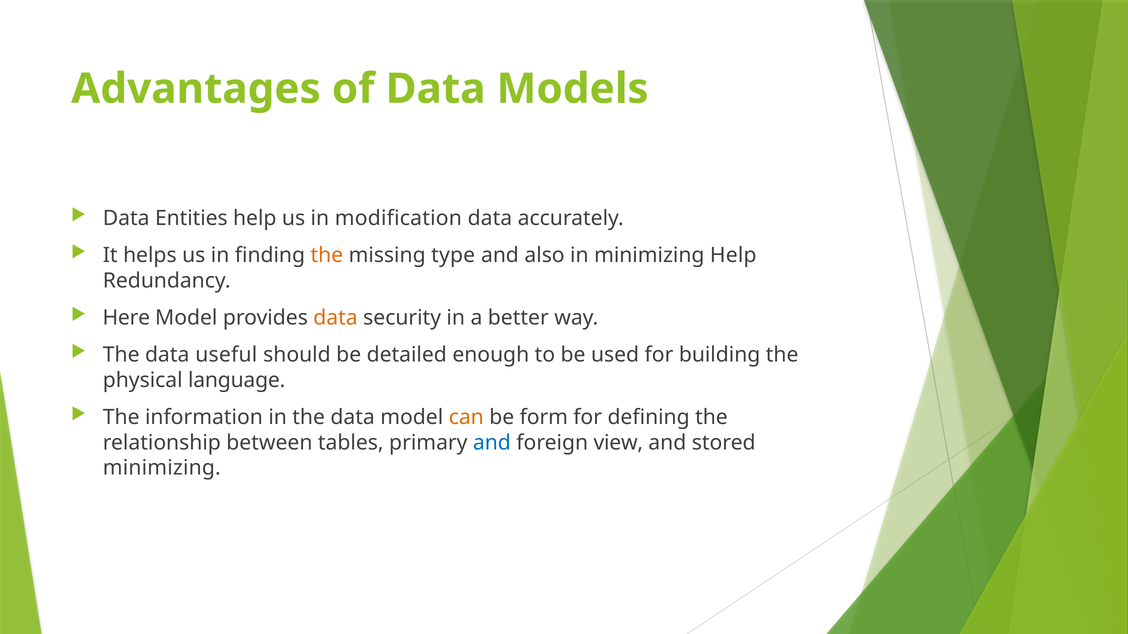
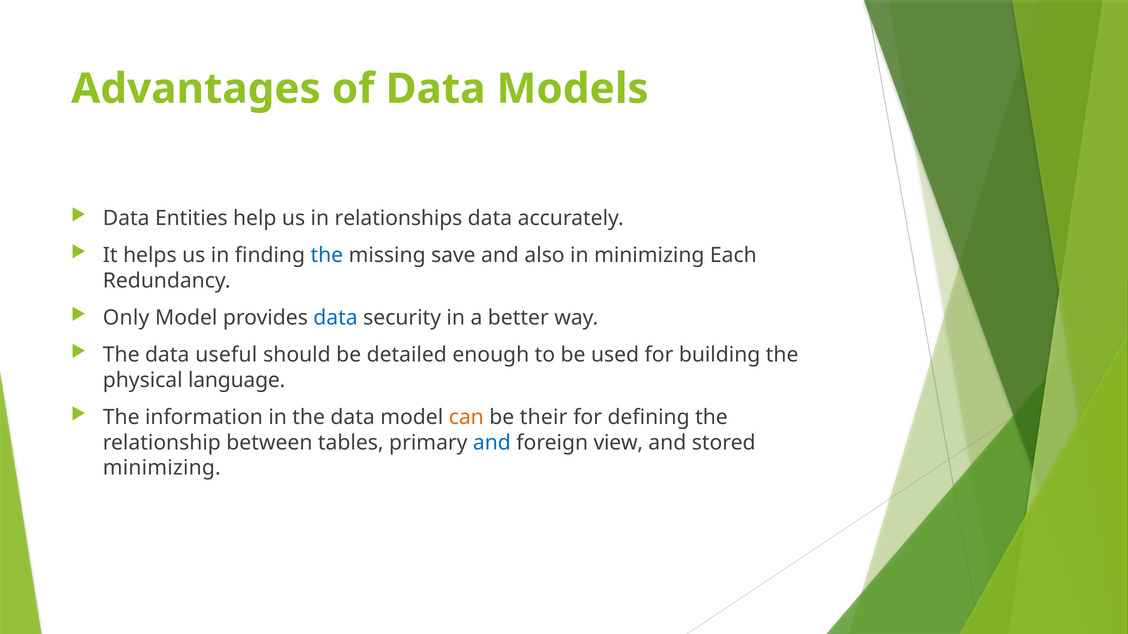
modification: modification -> relationships
the at (327, 255) colour: orange -> blue
type: type -> save
minimizing Help: Help -> Each
Here: Here -> Only
data at (335, 318) colour: orange -> blue
form: form -> their
